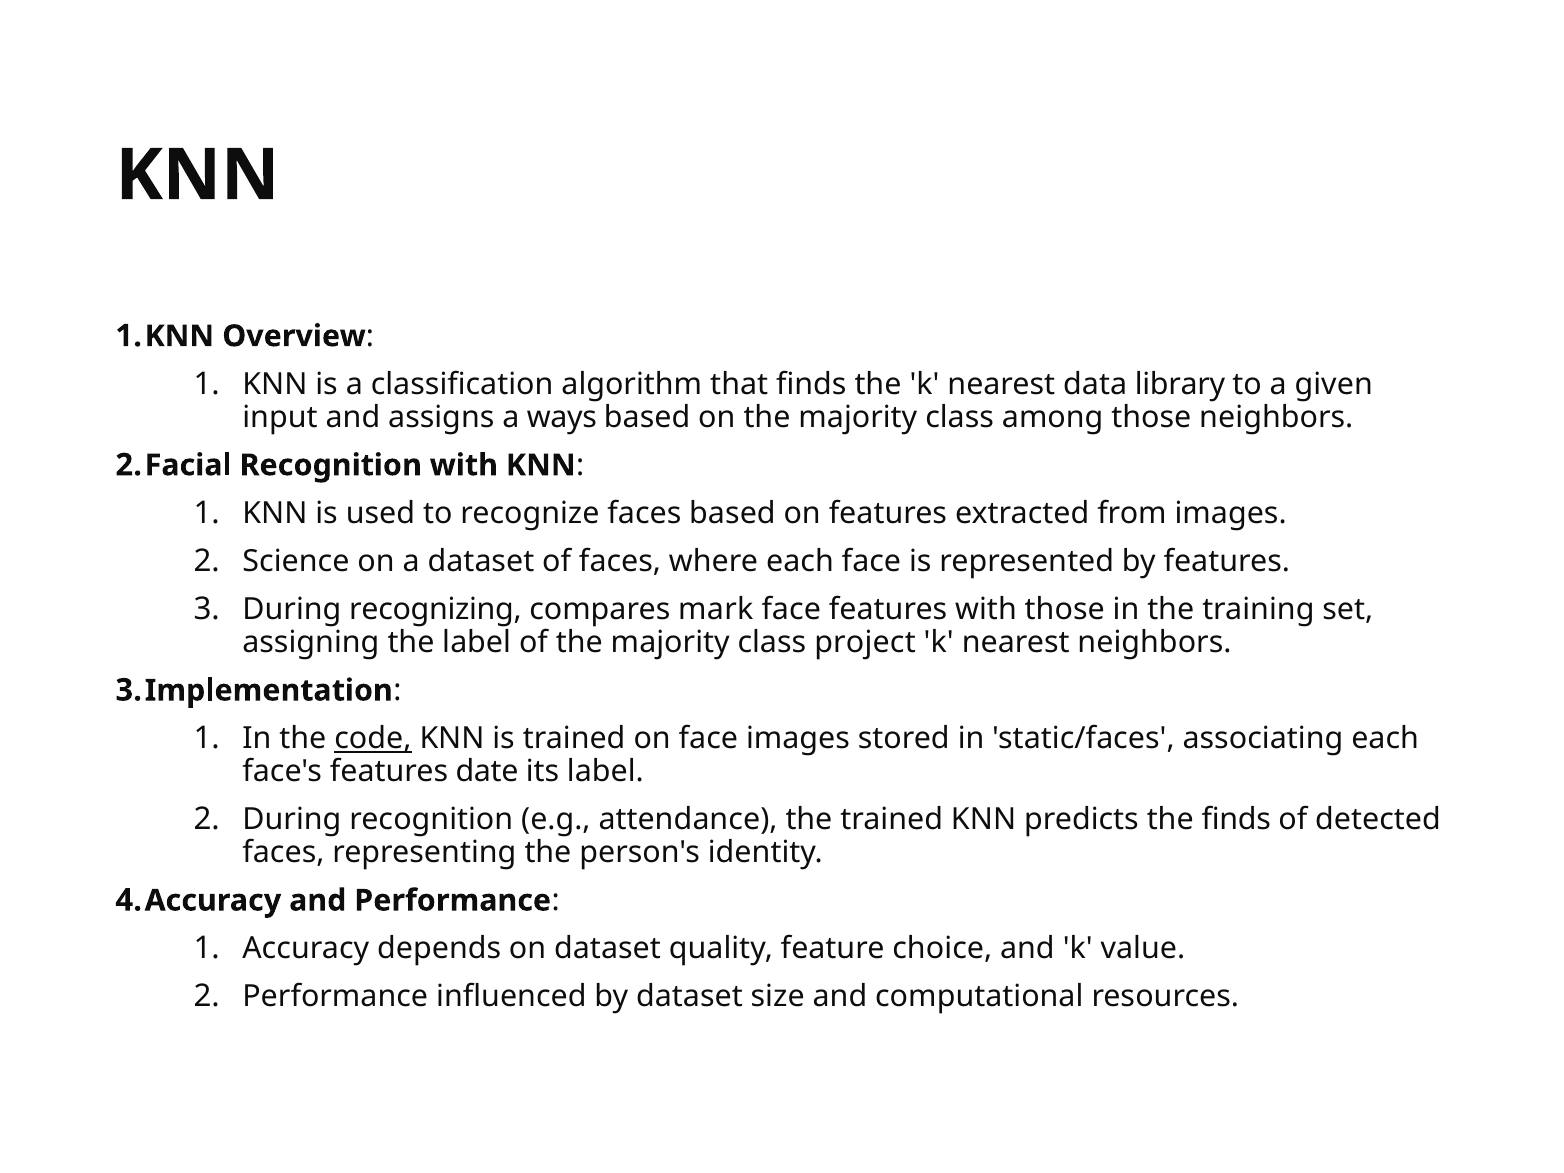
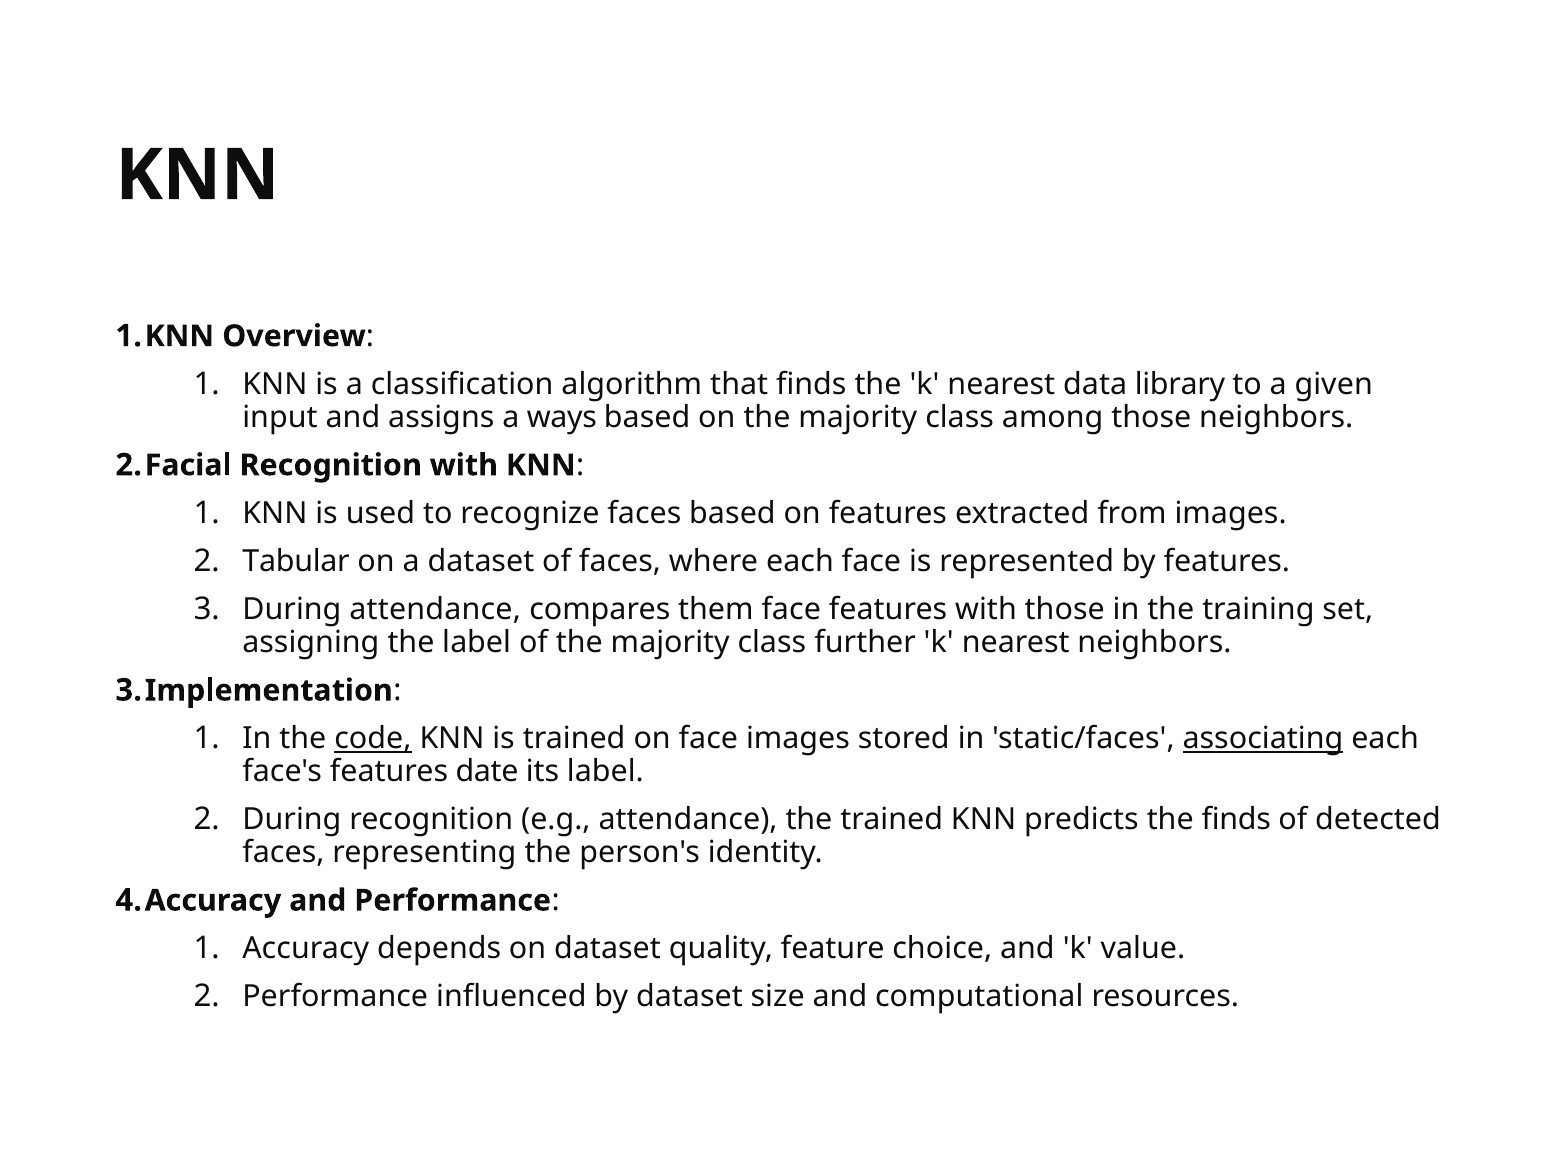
Science: Science -> Tabular
During recognizing: recognizing -> attendance
mark: mark -> them
project: project -> further
associating underline: none -> present
